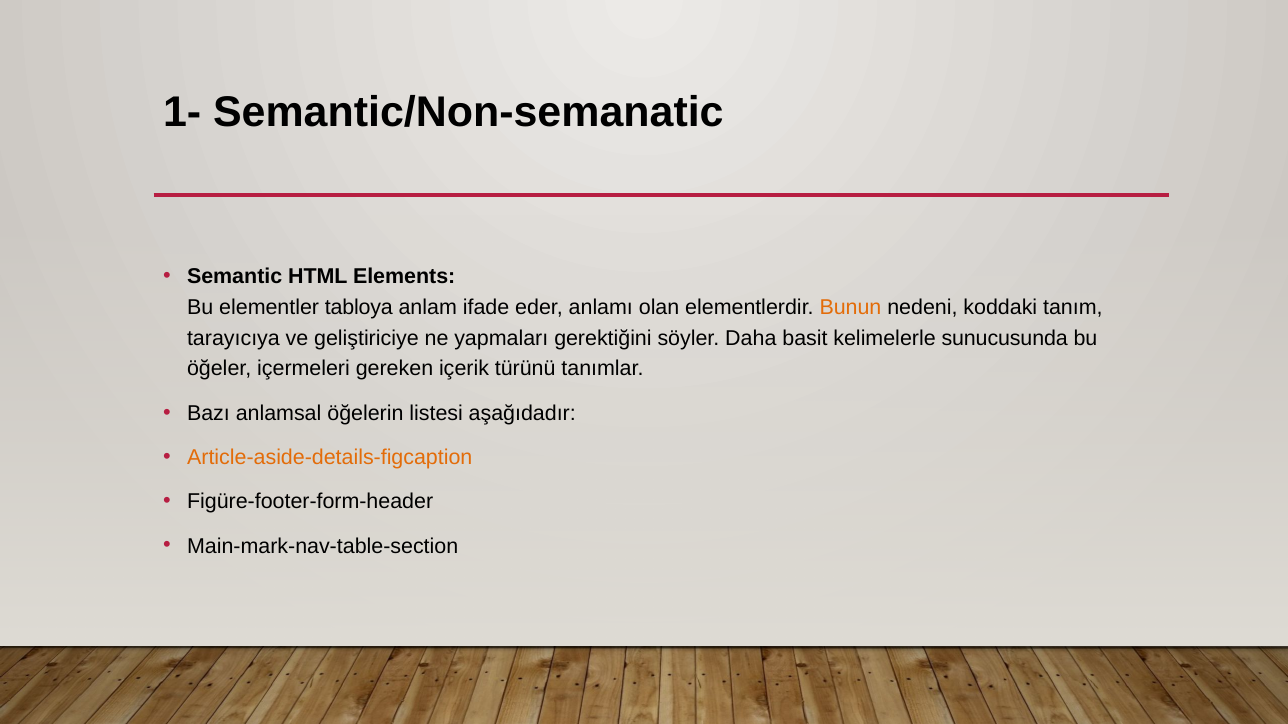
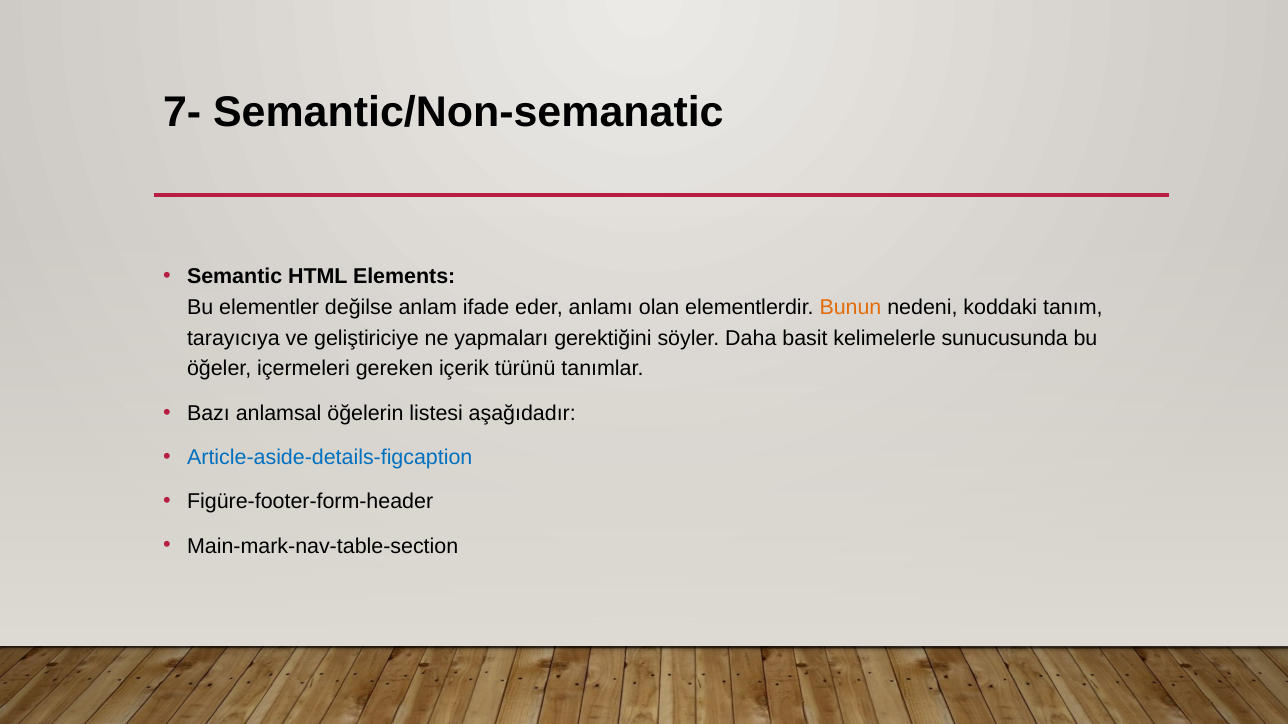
1-: 1- -> 7-
tabloya: tabloya -> değilse
Article-aside-details-figcaption colour: orange -> blue
